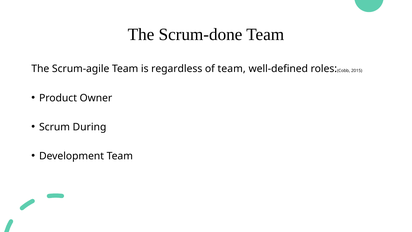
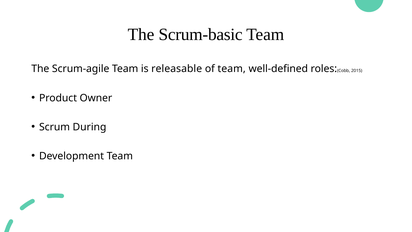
Scrum-done: Scrum-done -> Scrum-basic
regardless: regardless -> releasable
